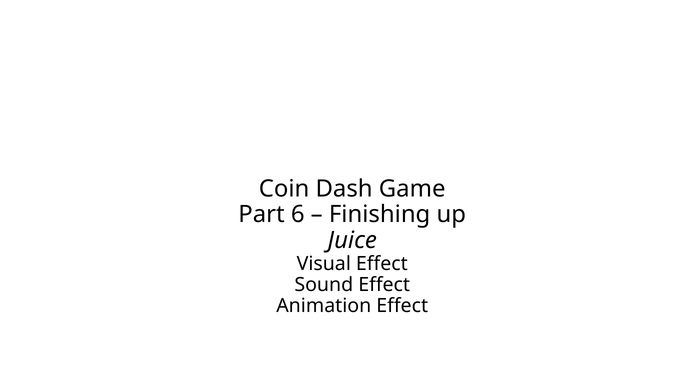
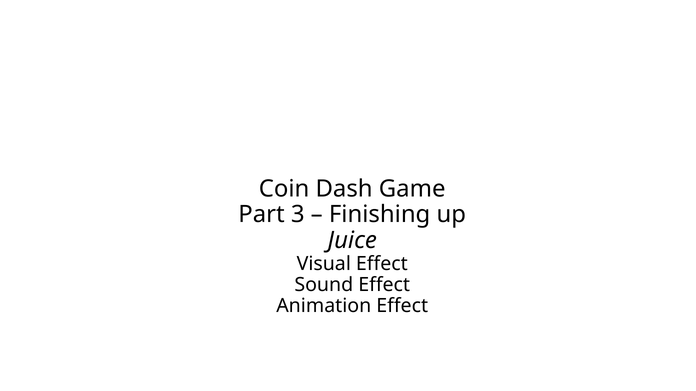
6: 6 -> 3
